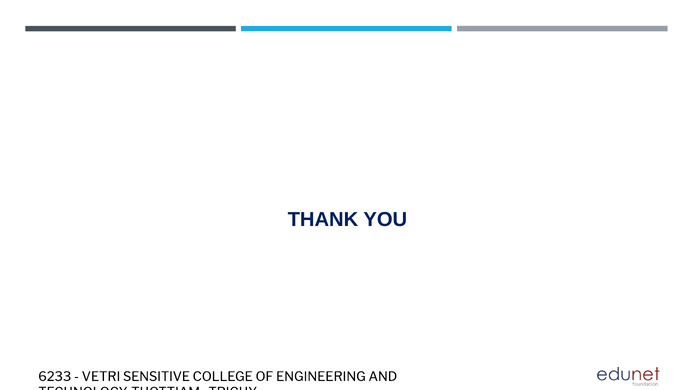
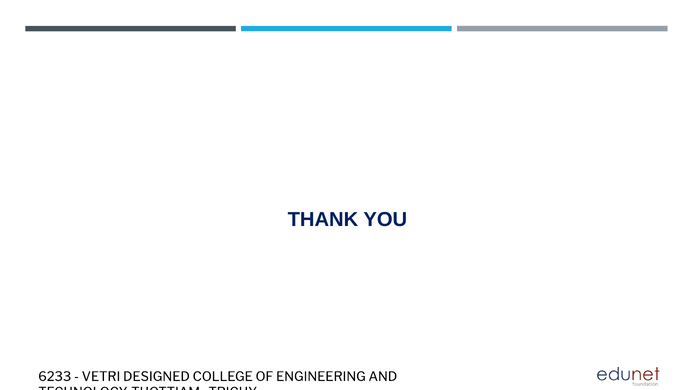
SENSITIVE: SENSITIVE -> DESIGNED
